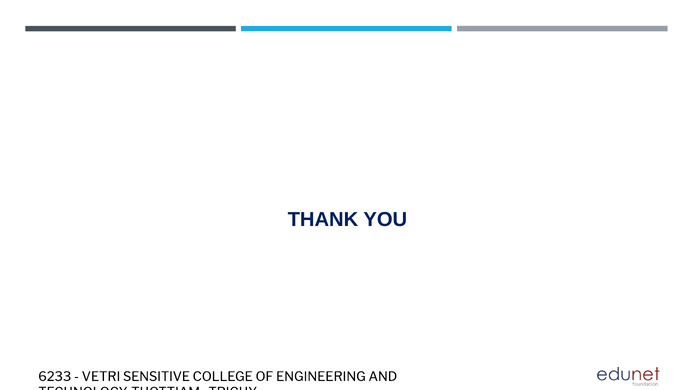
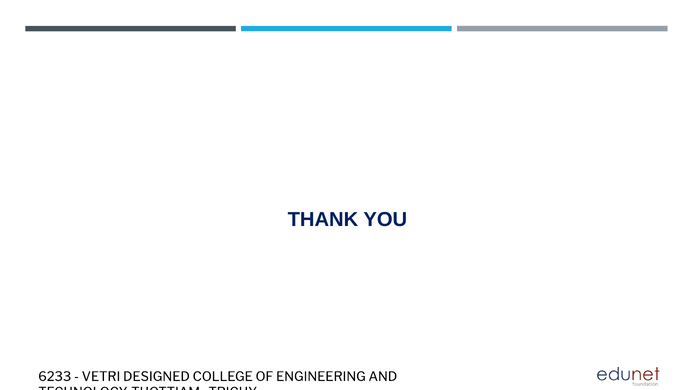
SENSITIVE: SENSITIVE -> DESIGNED
